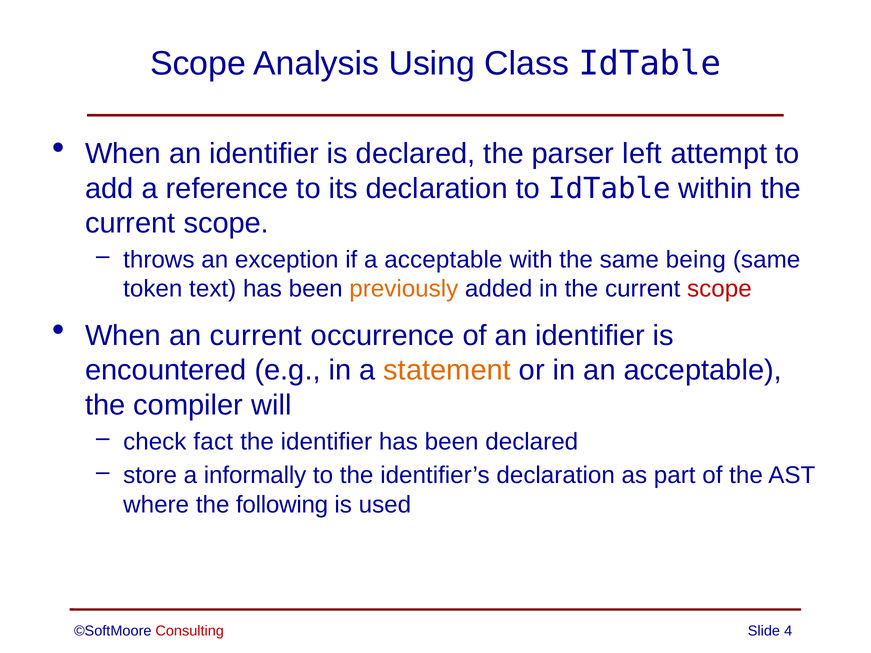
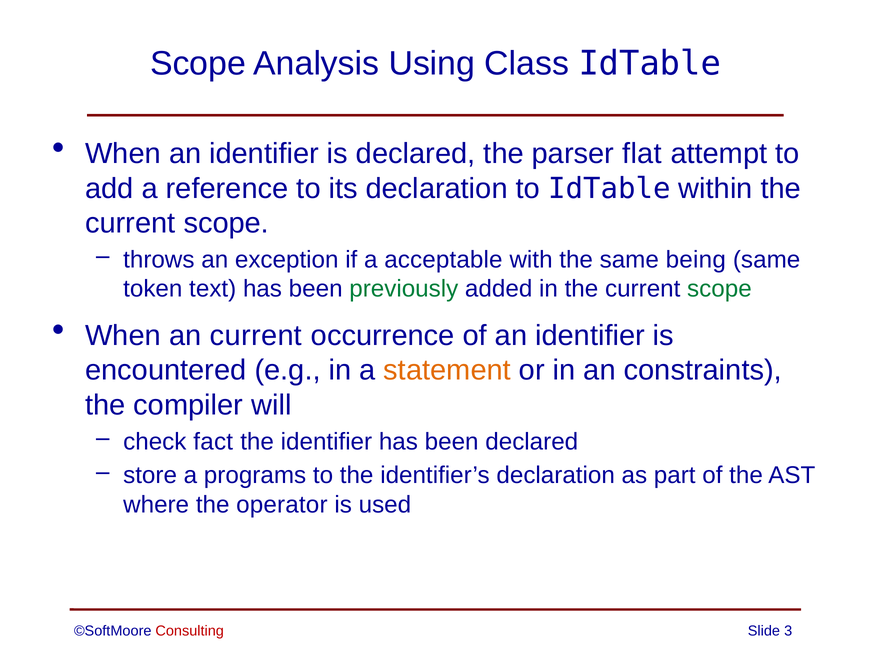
left: left -> flat
previously colour: orange -> green
scope at (719, 289) colour: red -> green
an acceptable: acceptable -> constraints
informally: informally -> programs
following: following -> operator
4: 4 -> 3
